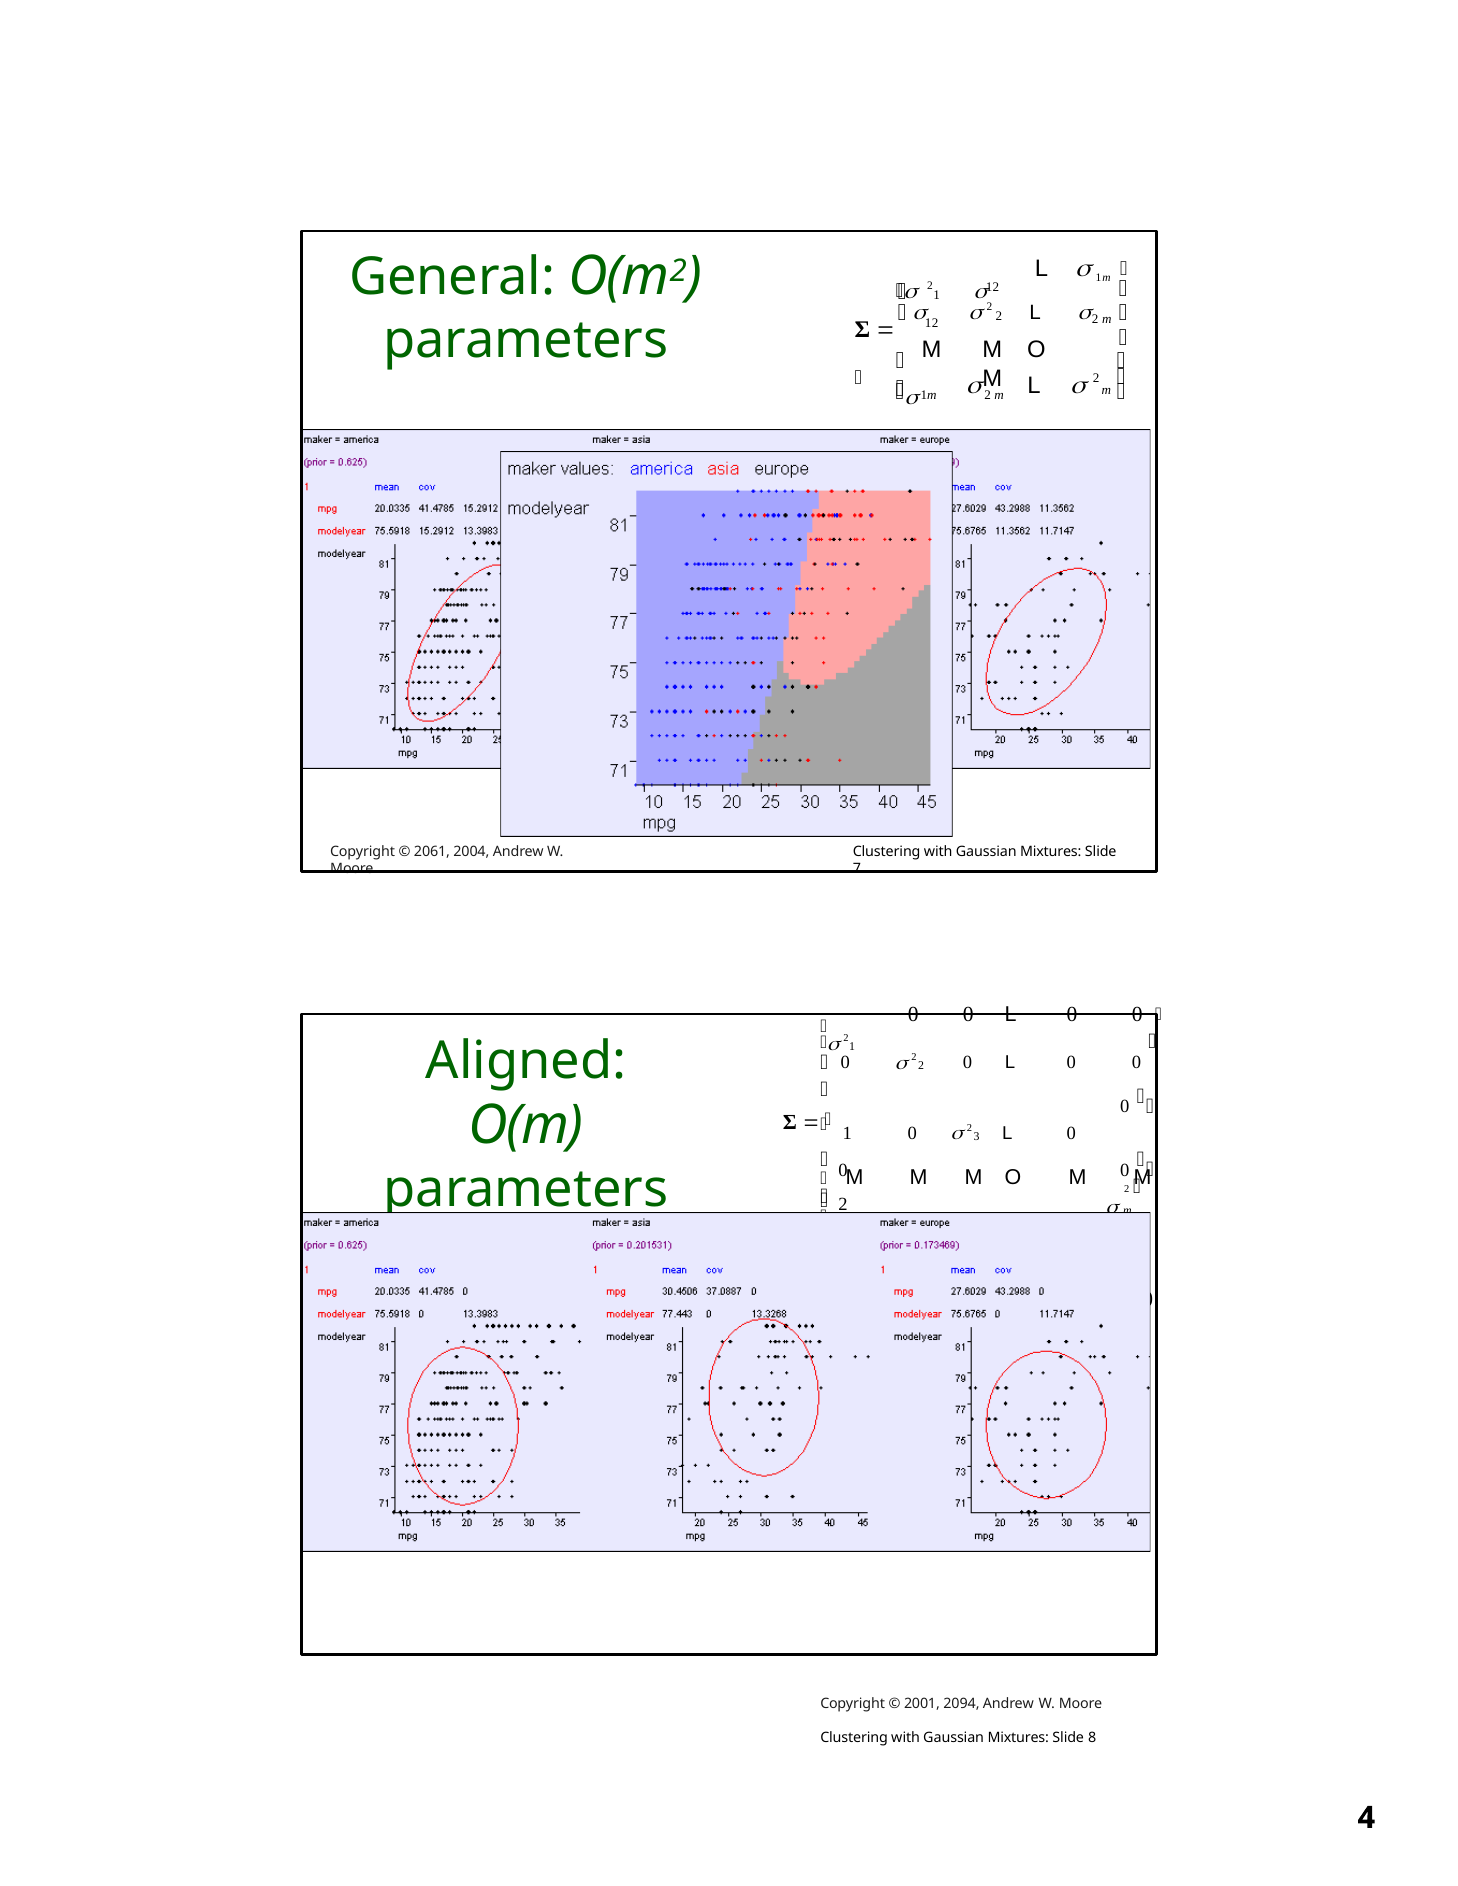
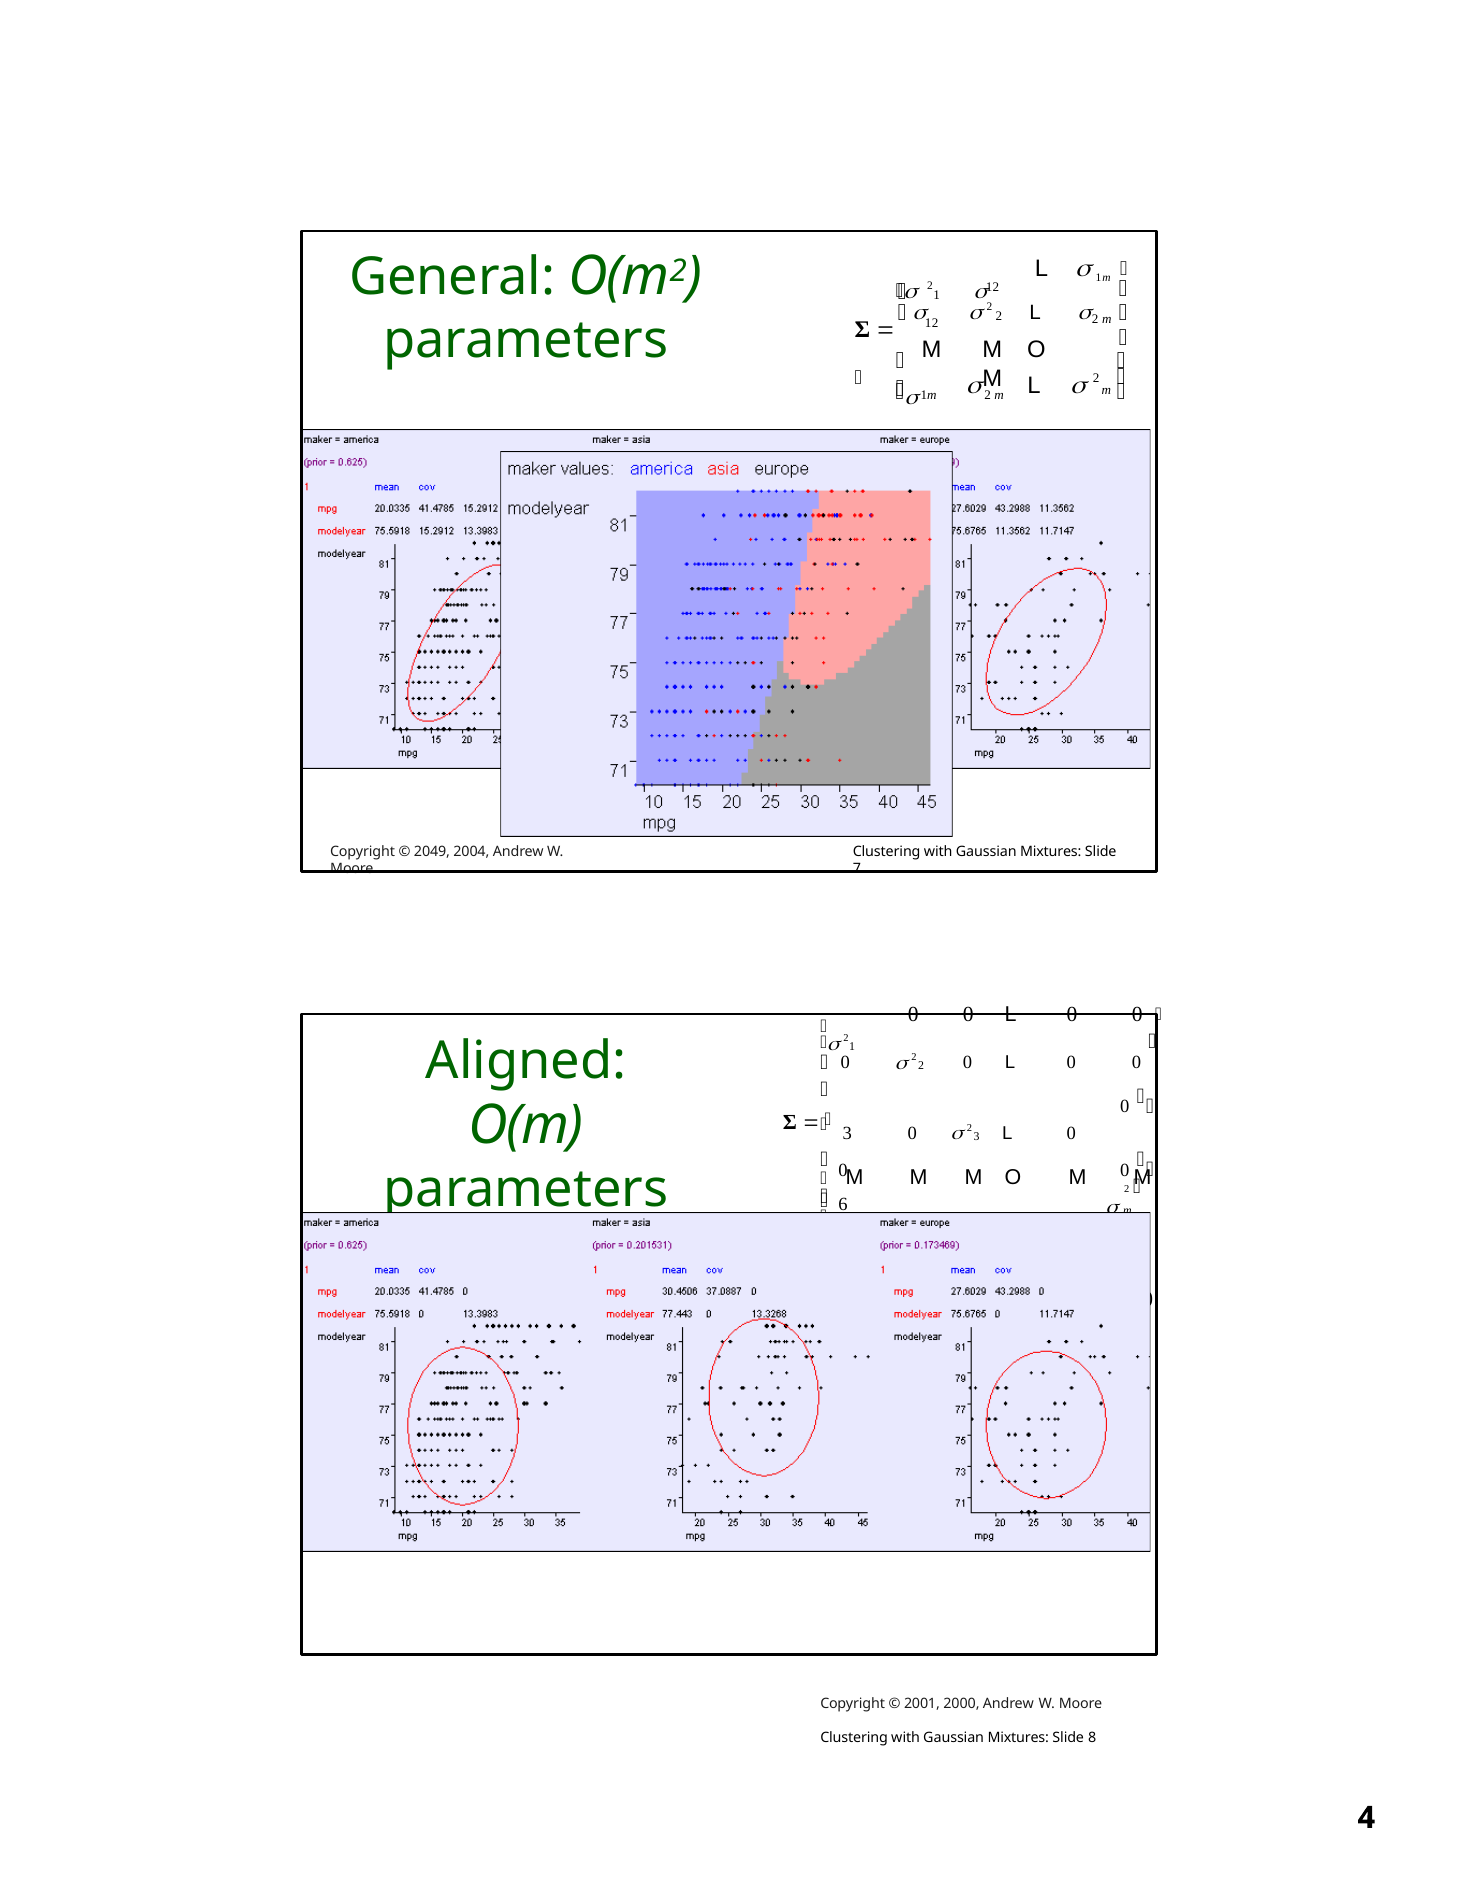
2061: 2061 -> 2049
1 at (847, 1134): 1 -> 3
2 at (843, 1205): 2 -> 6
2094: 2094 -> 2000
